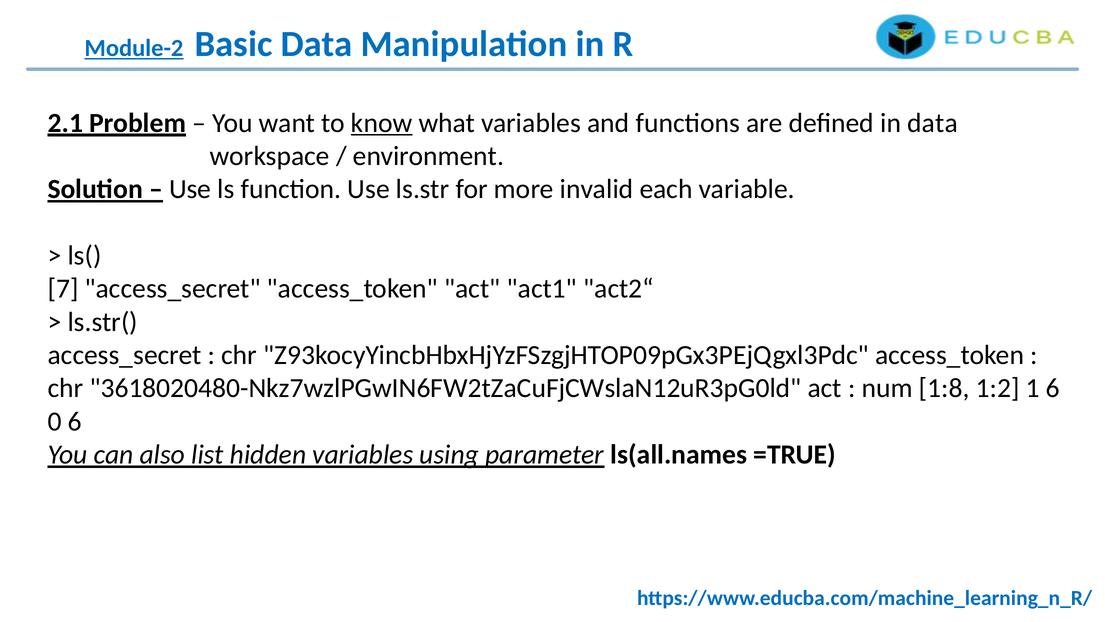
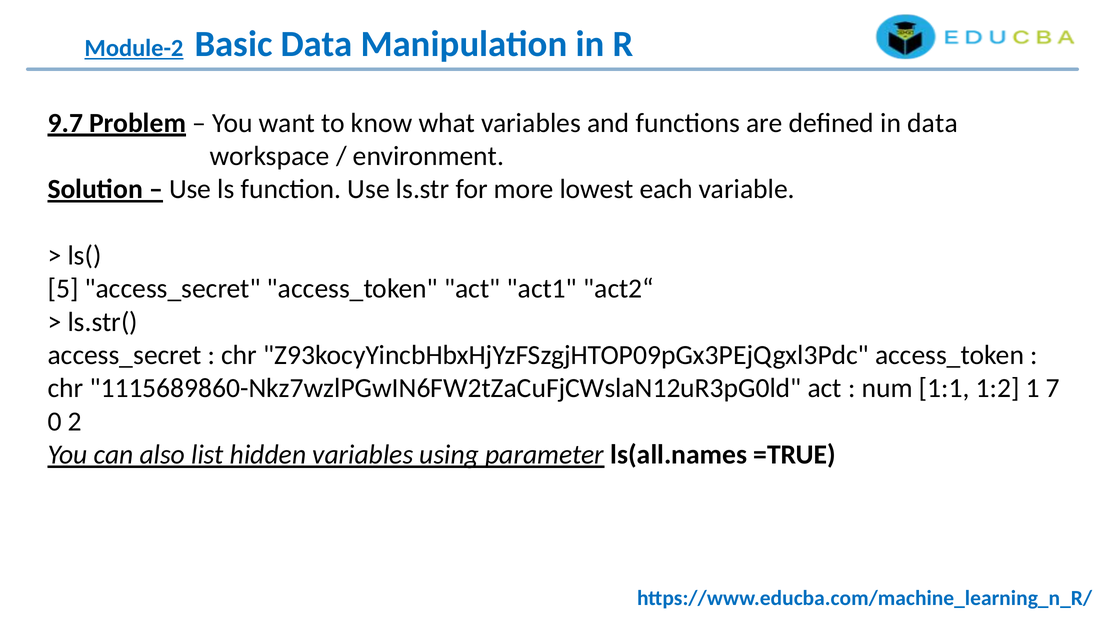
2.1: 2.1 -> 9.7
know underline: present -> none
invalid: invalid -> lowest
7: 7 -> 5
3618020480-Nkz7wzlPGwIN6FW2tZaCuFjCWslaN12uR3pG0ld: 3618020480-Nkz7wzlPGwIN6FW2tZaCuFjCWslaN12uR3pG0ld -> 1115689860-Nkz7wzlPGwIN6FW2tZaCuFjCWslaN12uR3pG0ld
1:8: 1:8 -> 1:1
1 6: 6 -> 7
0 6: 6 -> 2
